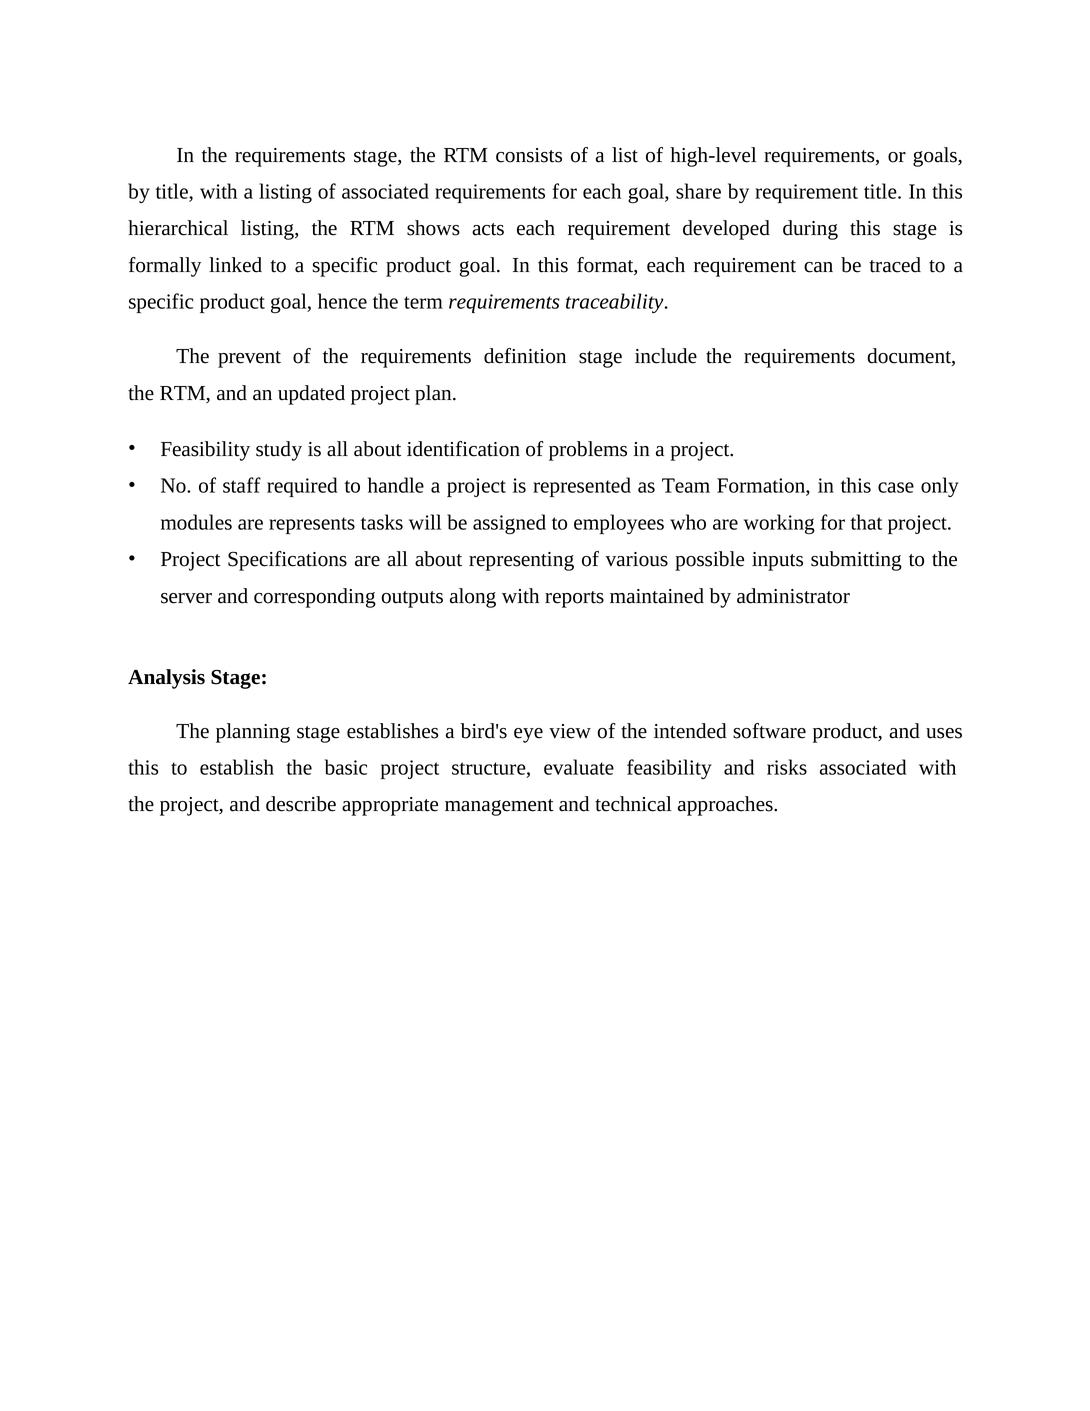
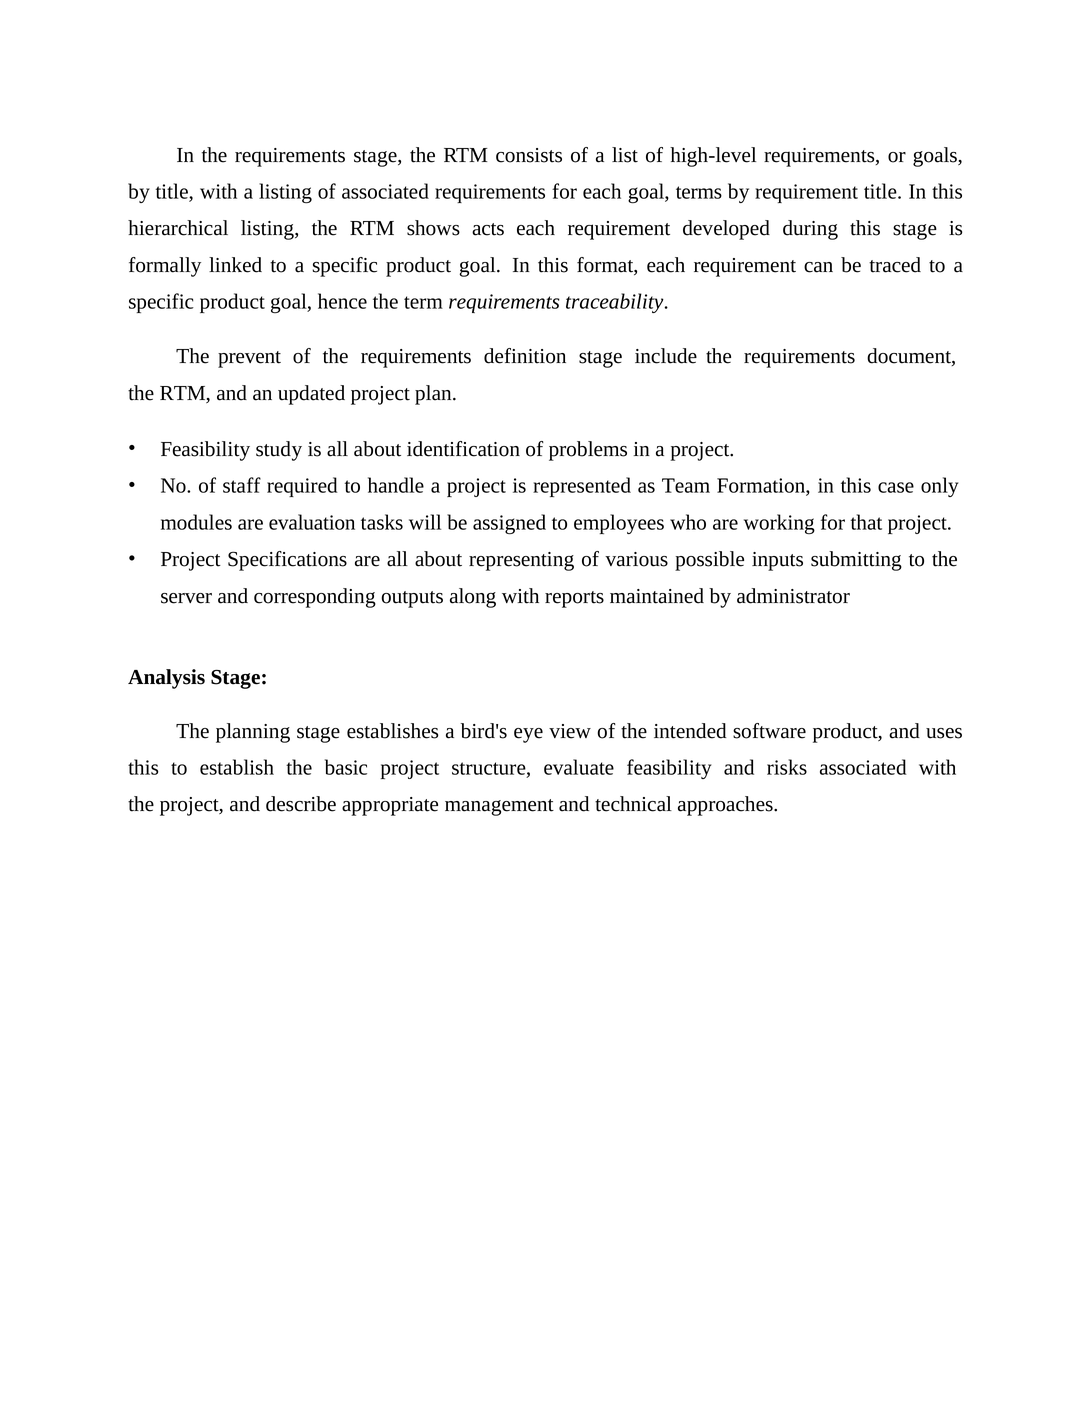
share: share -> terms
represents: represents -> evaluation
